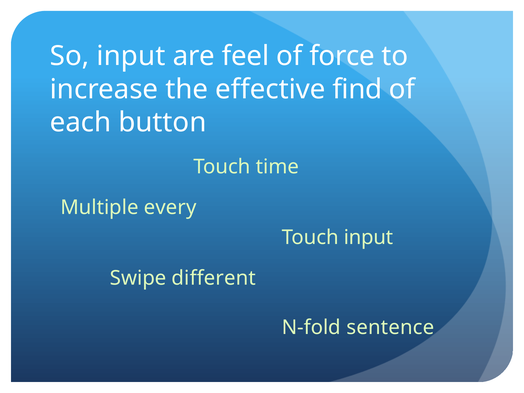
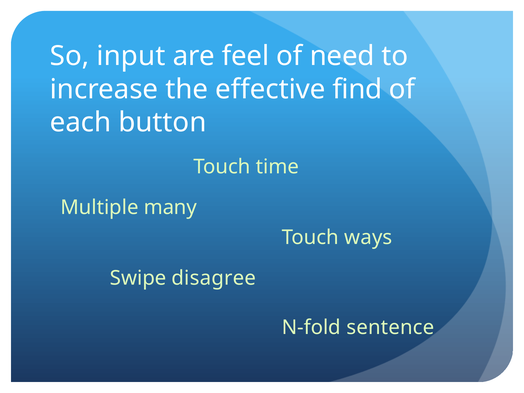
force: force -> need
every: every -> many
Touch input: input -> ways
different: different -> disagree
